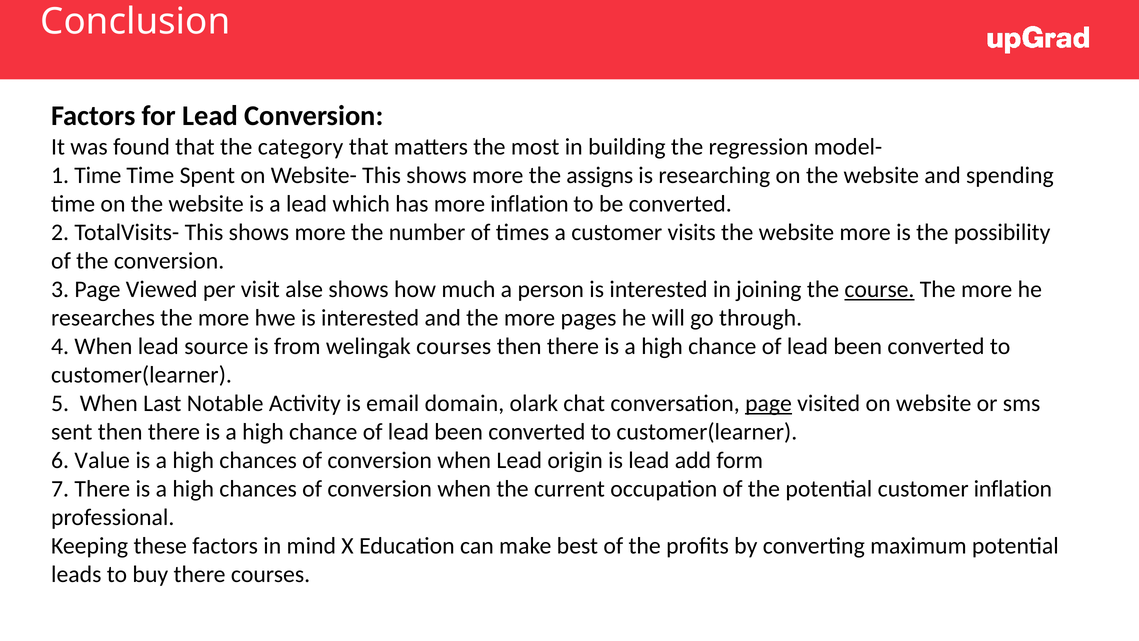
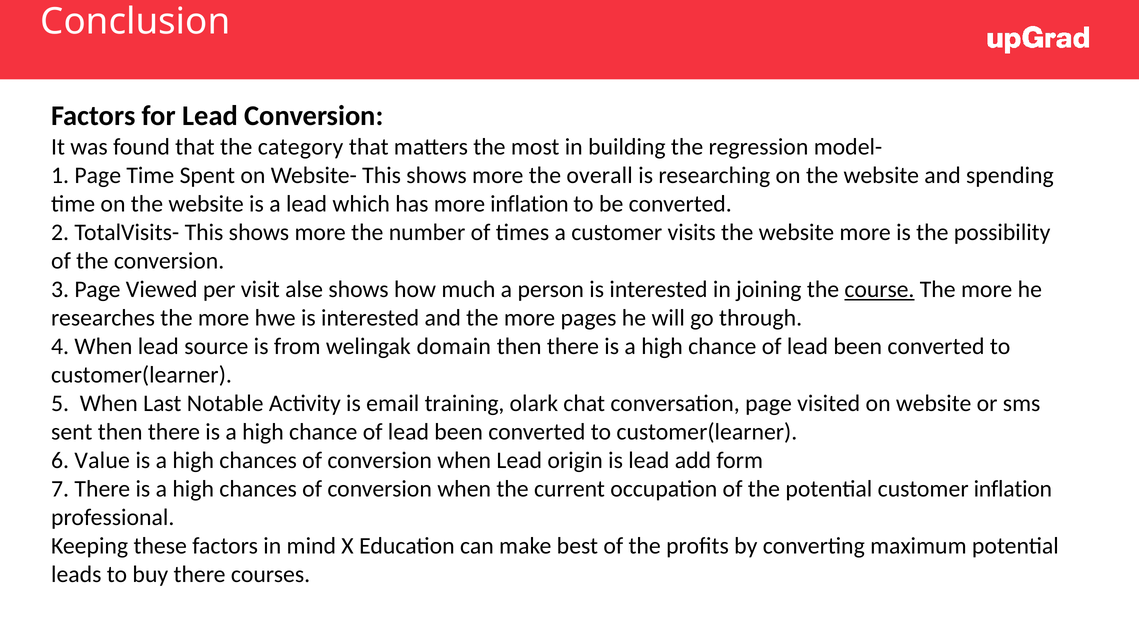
1 Time: Time -> Page
assigns: assigns -> overall
welingak courses: courses -> domain
domain: domain -> training
page at (769, 403) underline: present -> none
